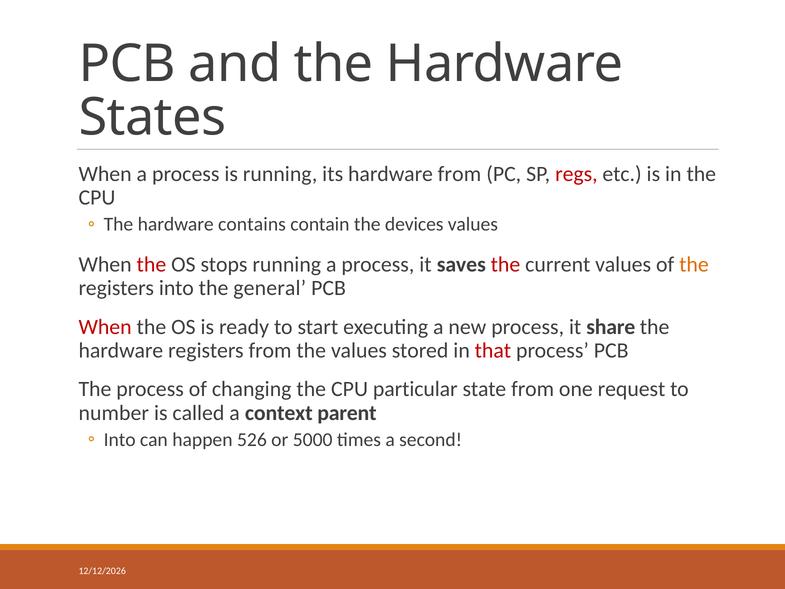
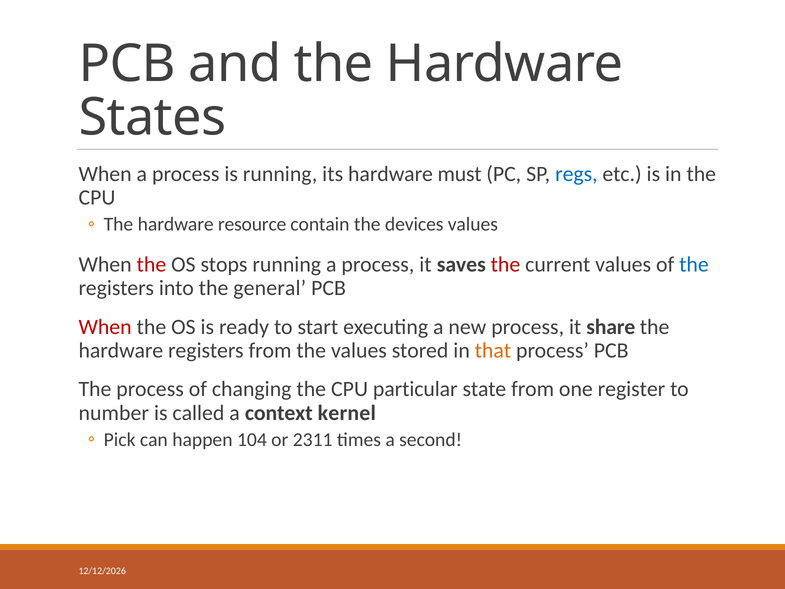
hardware from: from -> must
regs colour: red -> blue
contains: contains -> resource
the at (694, 264) colour: orange -> blue
that colour: red -> orange
request: request -> register
parent: parent -> kernel
Into at (120, 439): Into -> Pick
526: 526 -> 104
5000: 5000 -> 2311
